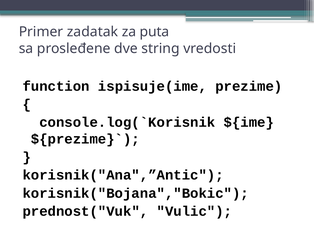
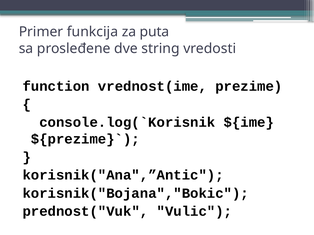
zadatak: zadatak -> funkcija
ispisuje(ime: ispisuje(ime -> vrednost(ime
